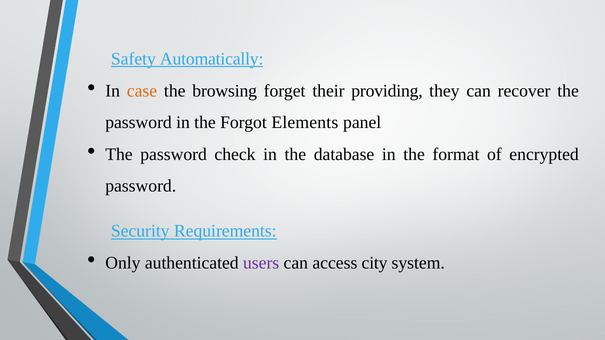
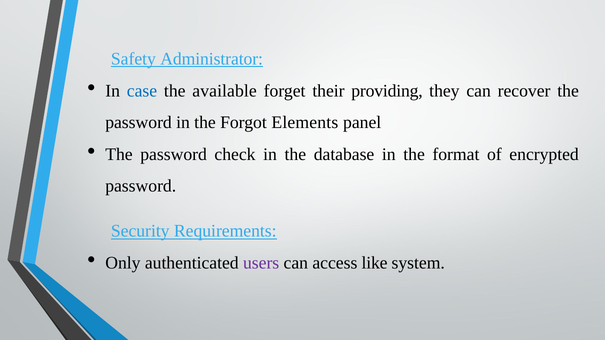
Automatically: Automatically -> Administrator
case colour: orange -> blue
browsing: browsing -> available
city: city -> like
